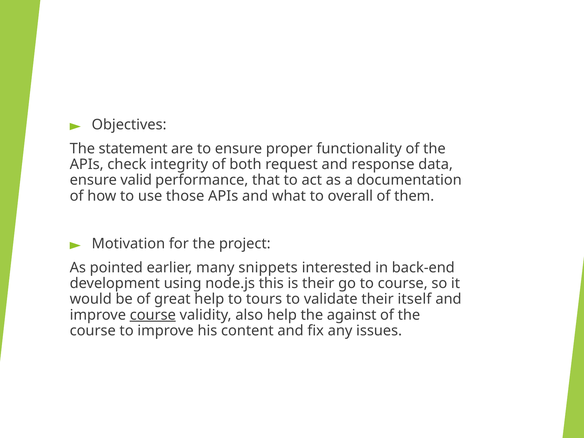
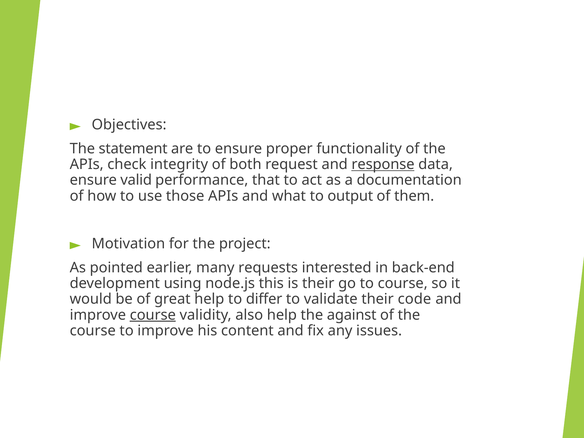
response underline: none -> present
overall: overall -> output
snippets: snippets -> requests
tours: tours -> differ
itself: itself -> code
